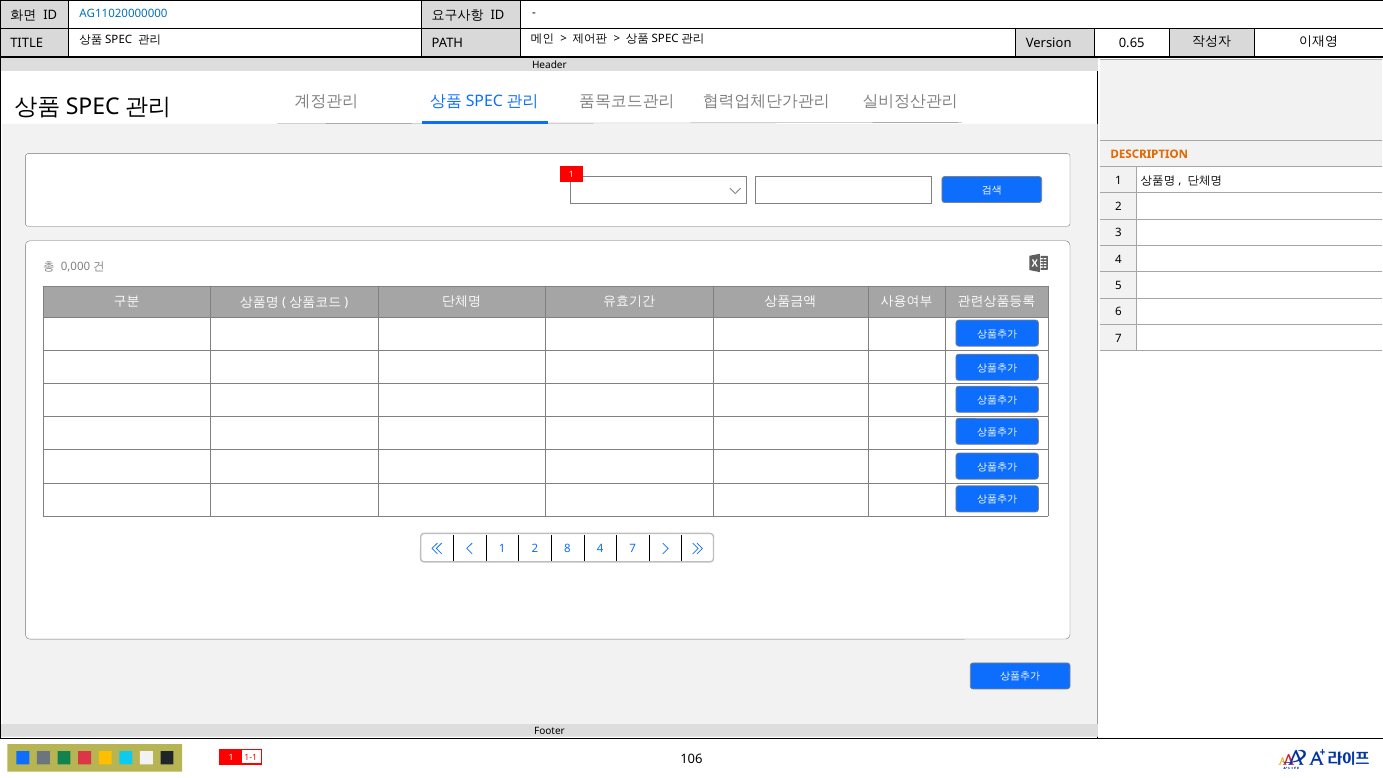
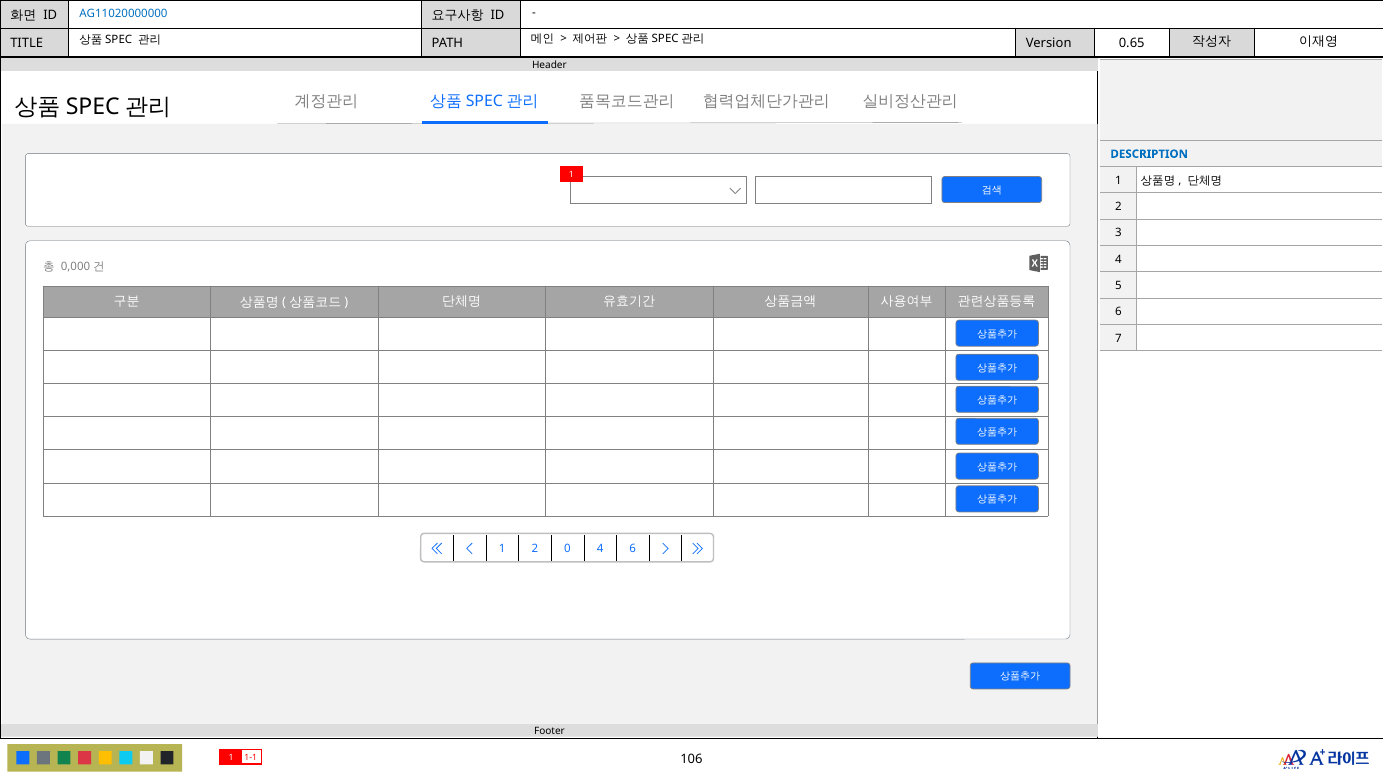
DESCRIPTION colour: orange -> blue
8: 8 -> 0
4 7: 7 -> 6
